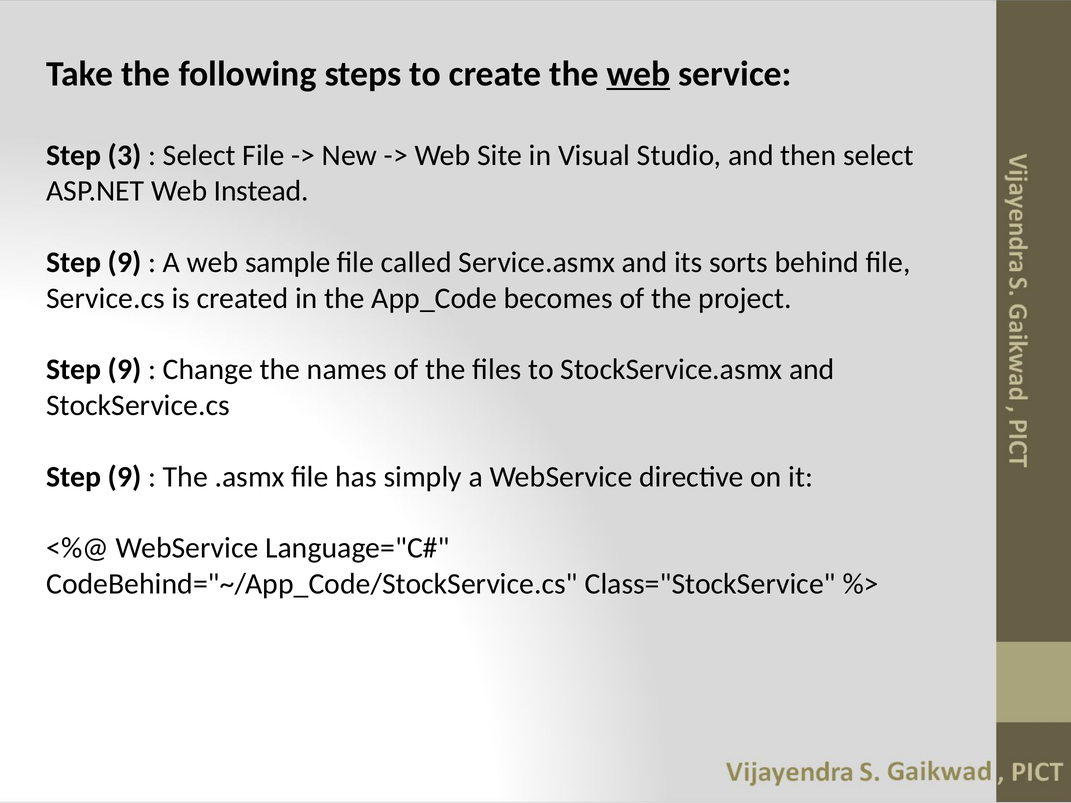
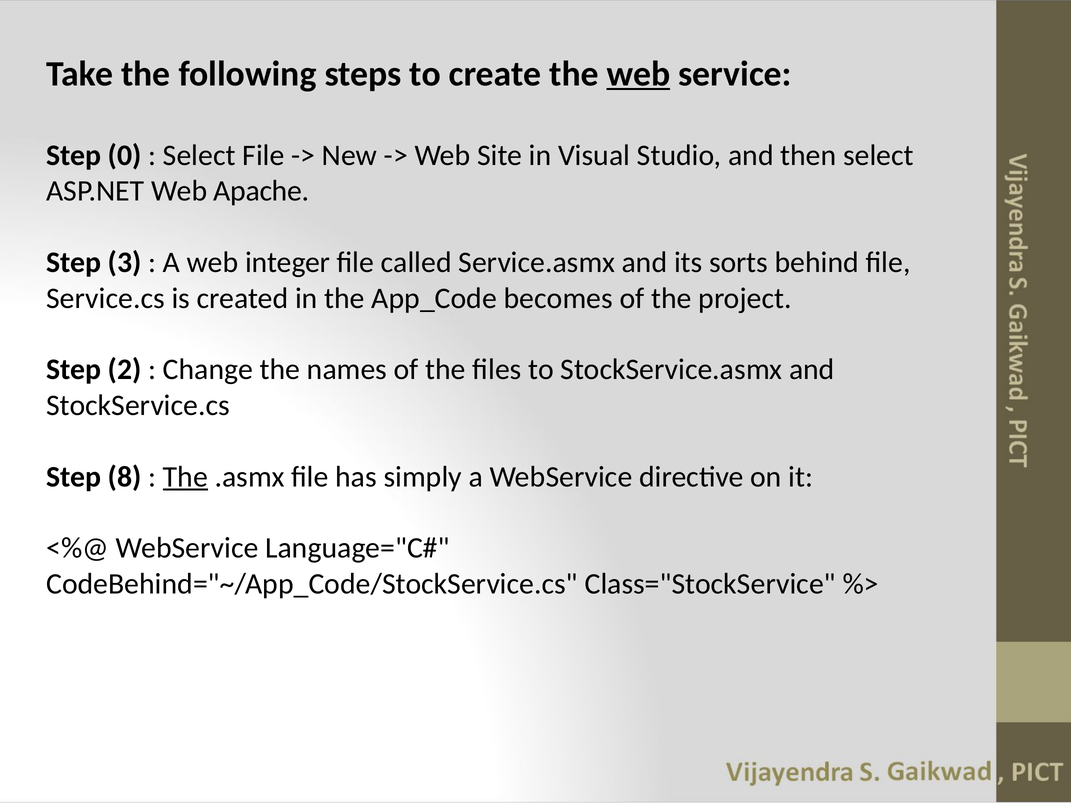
3: 3 -> 0
Instead: Instead -> Apache
9 at (125, 263): 9 -> 3
sample: sample -> integer
9 at (125, 370): 9 -> 2
9 at (125, 477): 9 -> 8
The at (185, 477) underline: none -> present
